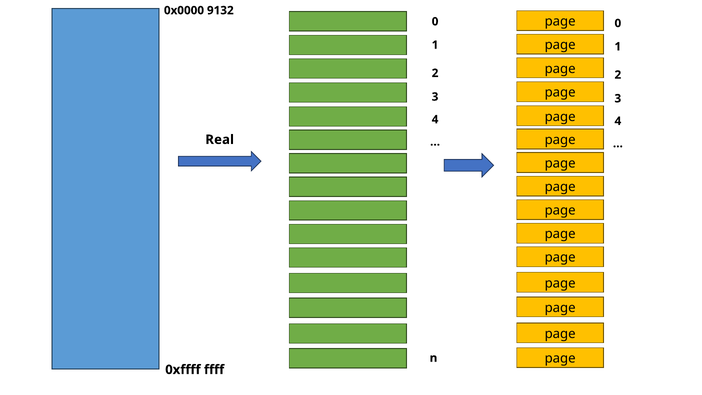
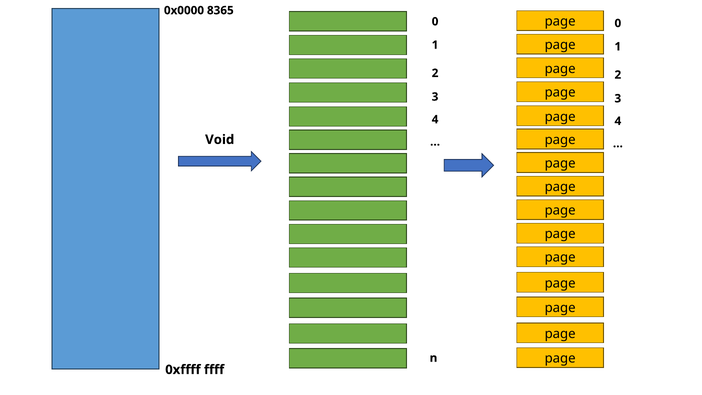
9132: 9132 -> 8365
Real: Real -> Void
